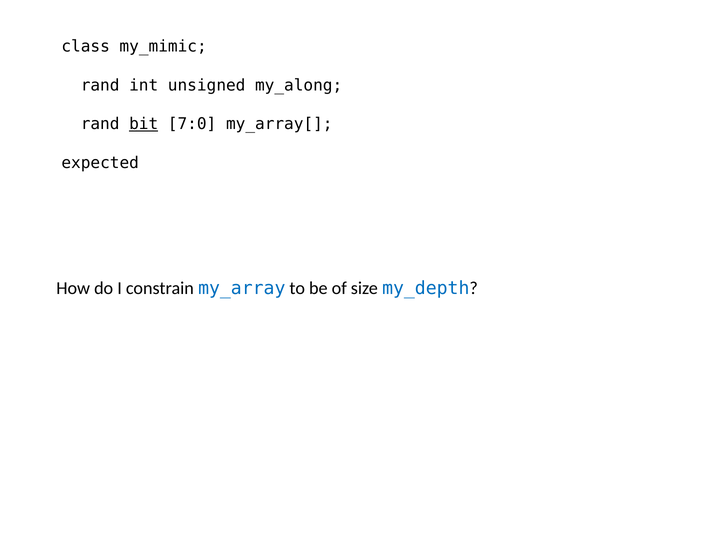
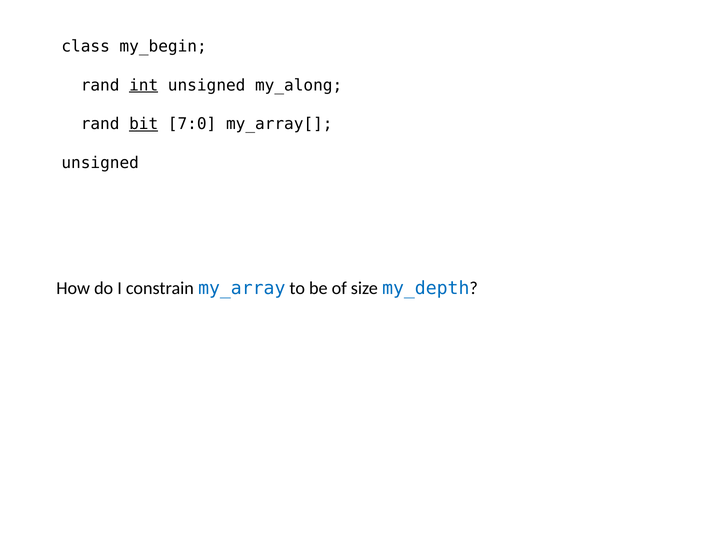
my_mimic: my_mimic -> my_begin
int underline: none -> present
expected at (100, 163): expected -> unsigned
